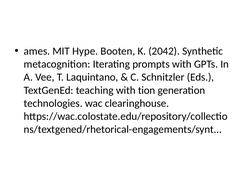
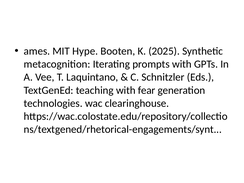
2042: 2042 -> 2025
tion: tion -> fear
